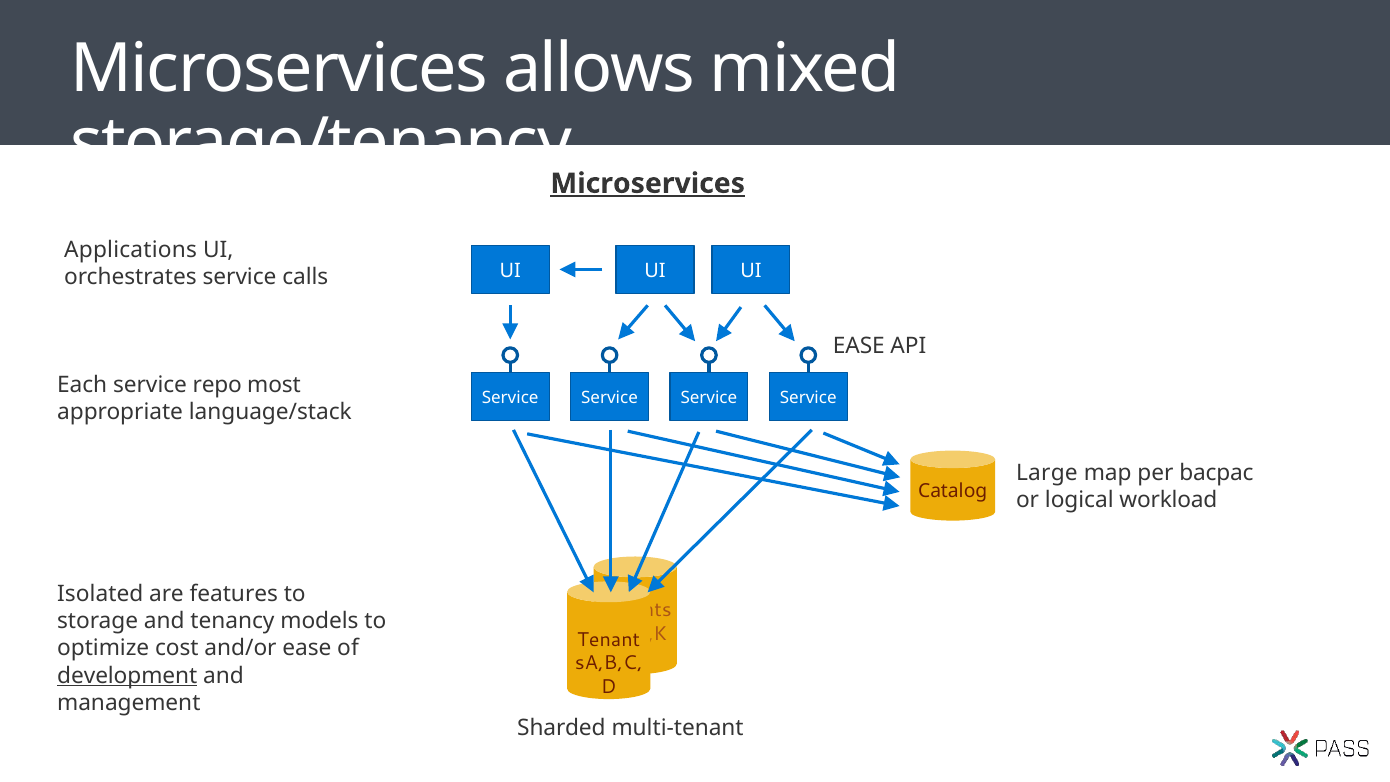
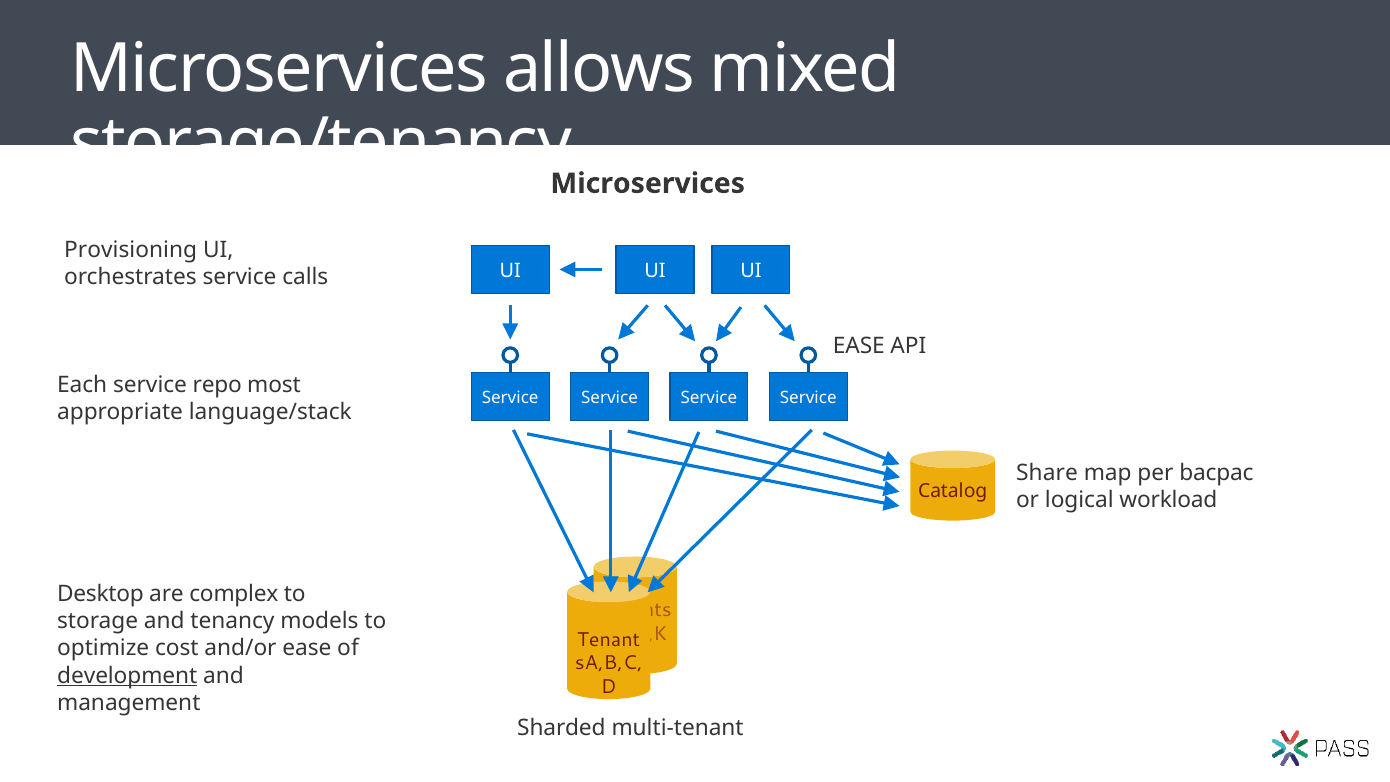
Microservices at (648, 183) underline: present -> none
Applications: Applications -> Provisioning
Large: Large -> Share
Isolated: Isolated -> Desktop
features: features -> complex
